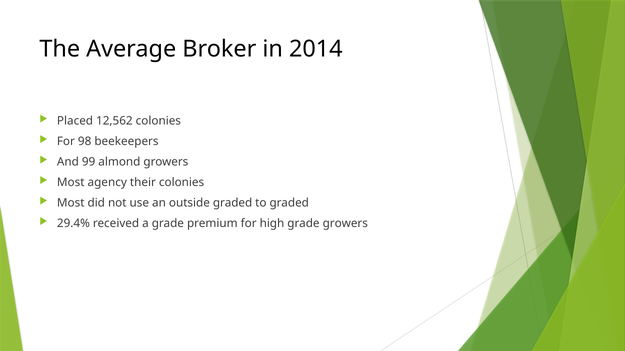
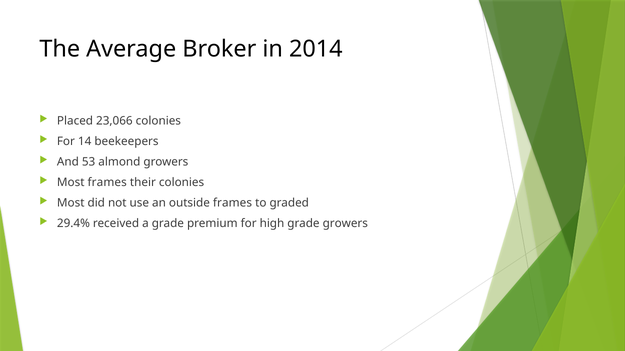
12,562: 12,562 -> 23,066
98: 98 -> 14
99: 99 -> 53
Most agency: agency -> frames
outside graded: graded -> frames
